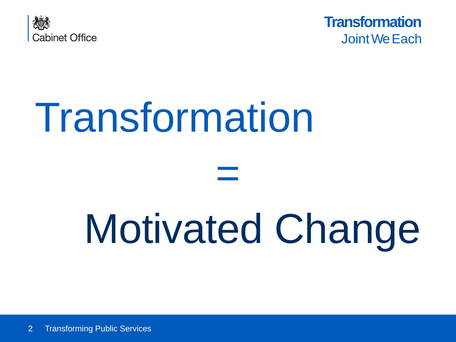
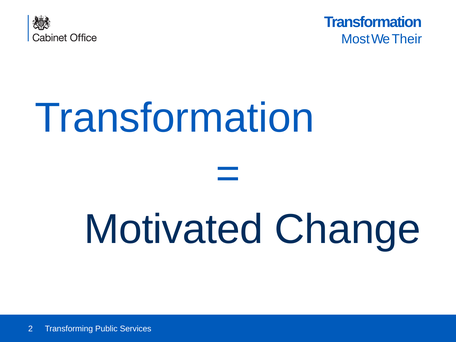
Joint: Joint -> Most
Each: Each -> Their
